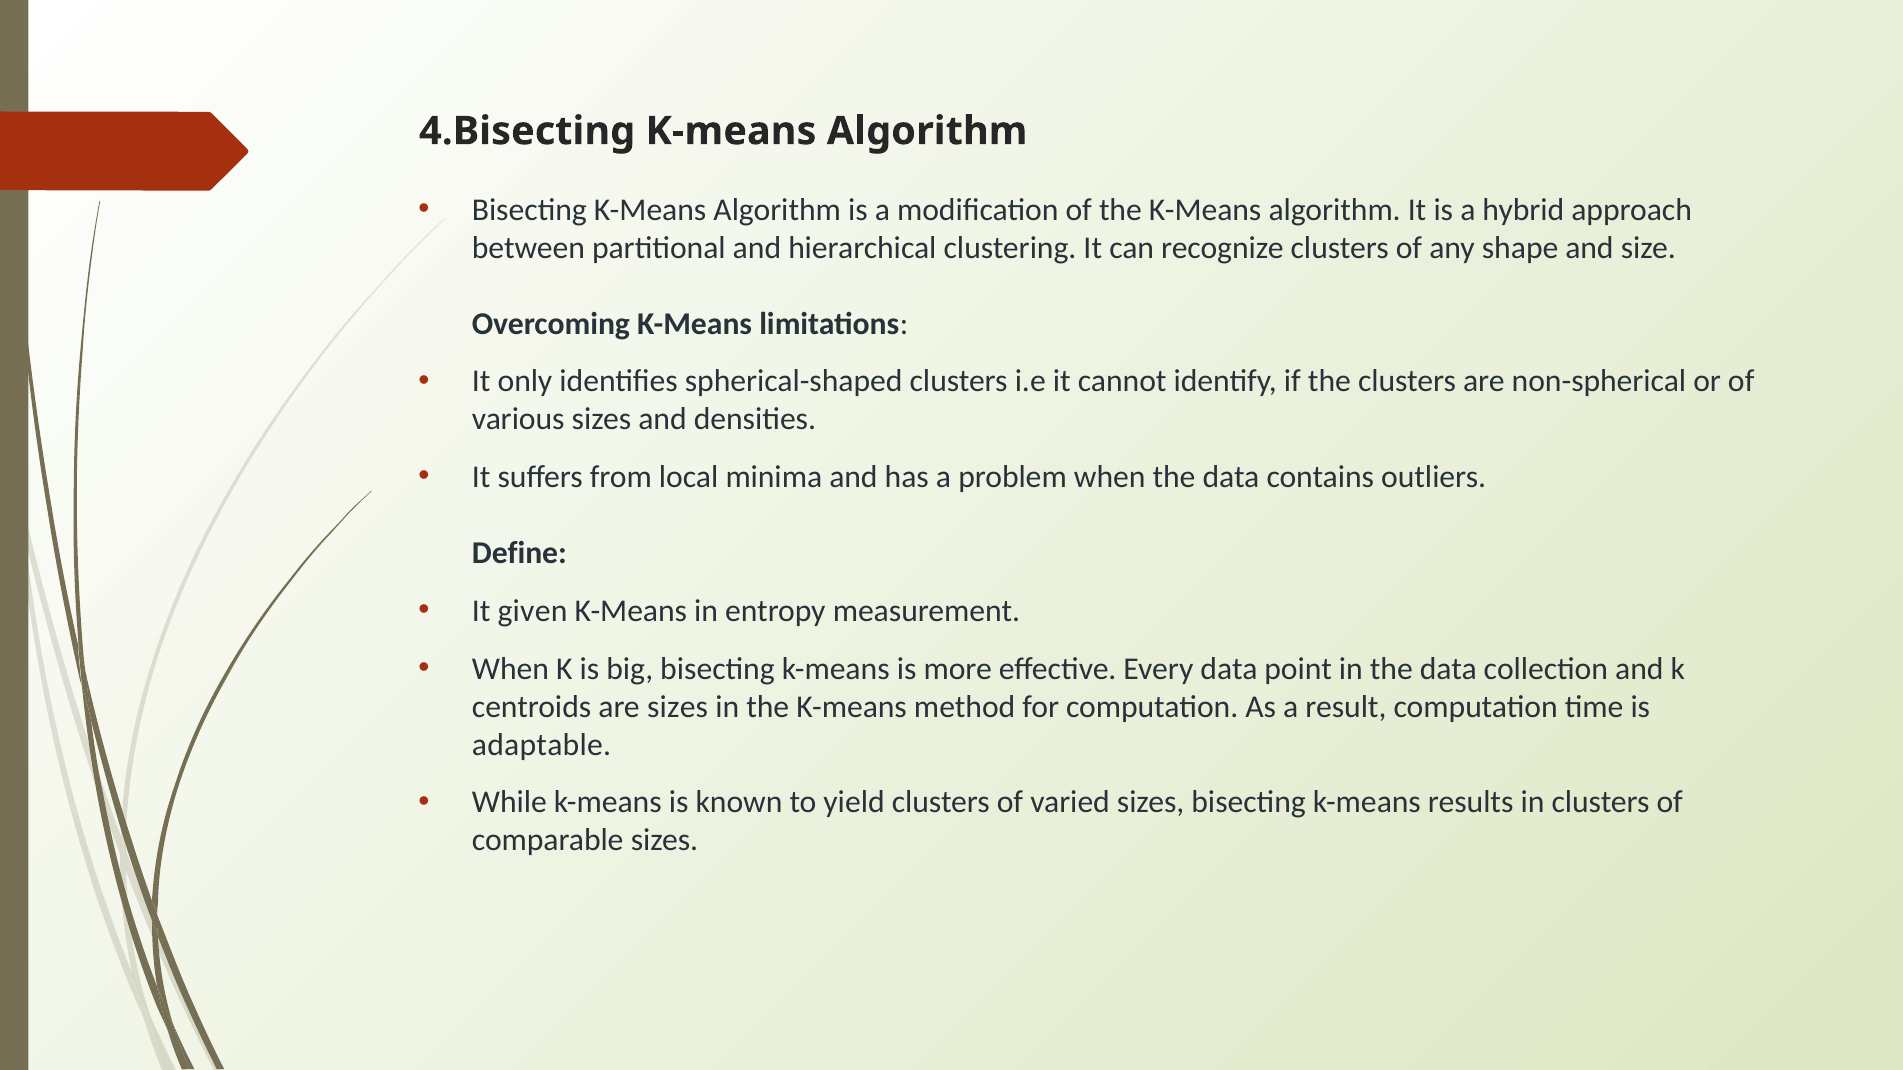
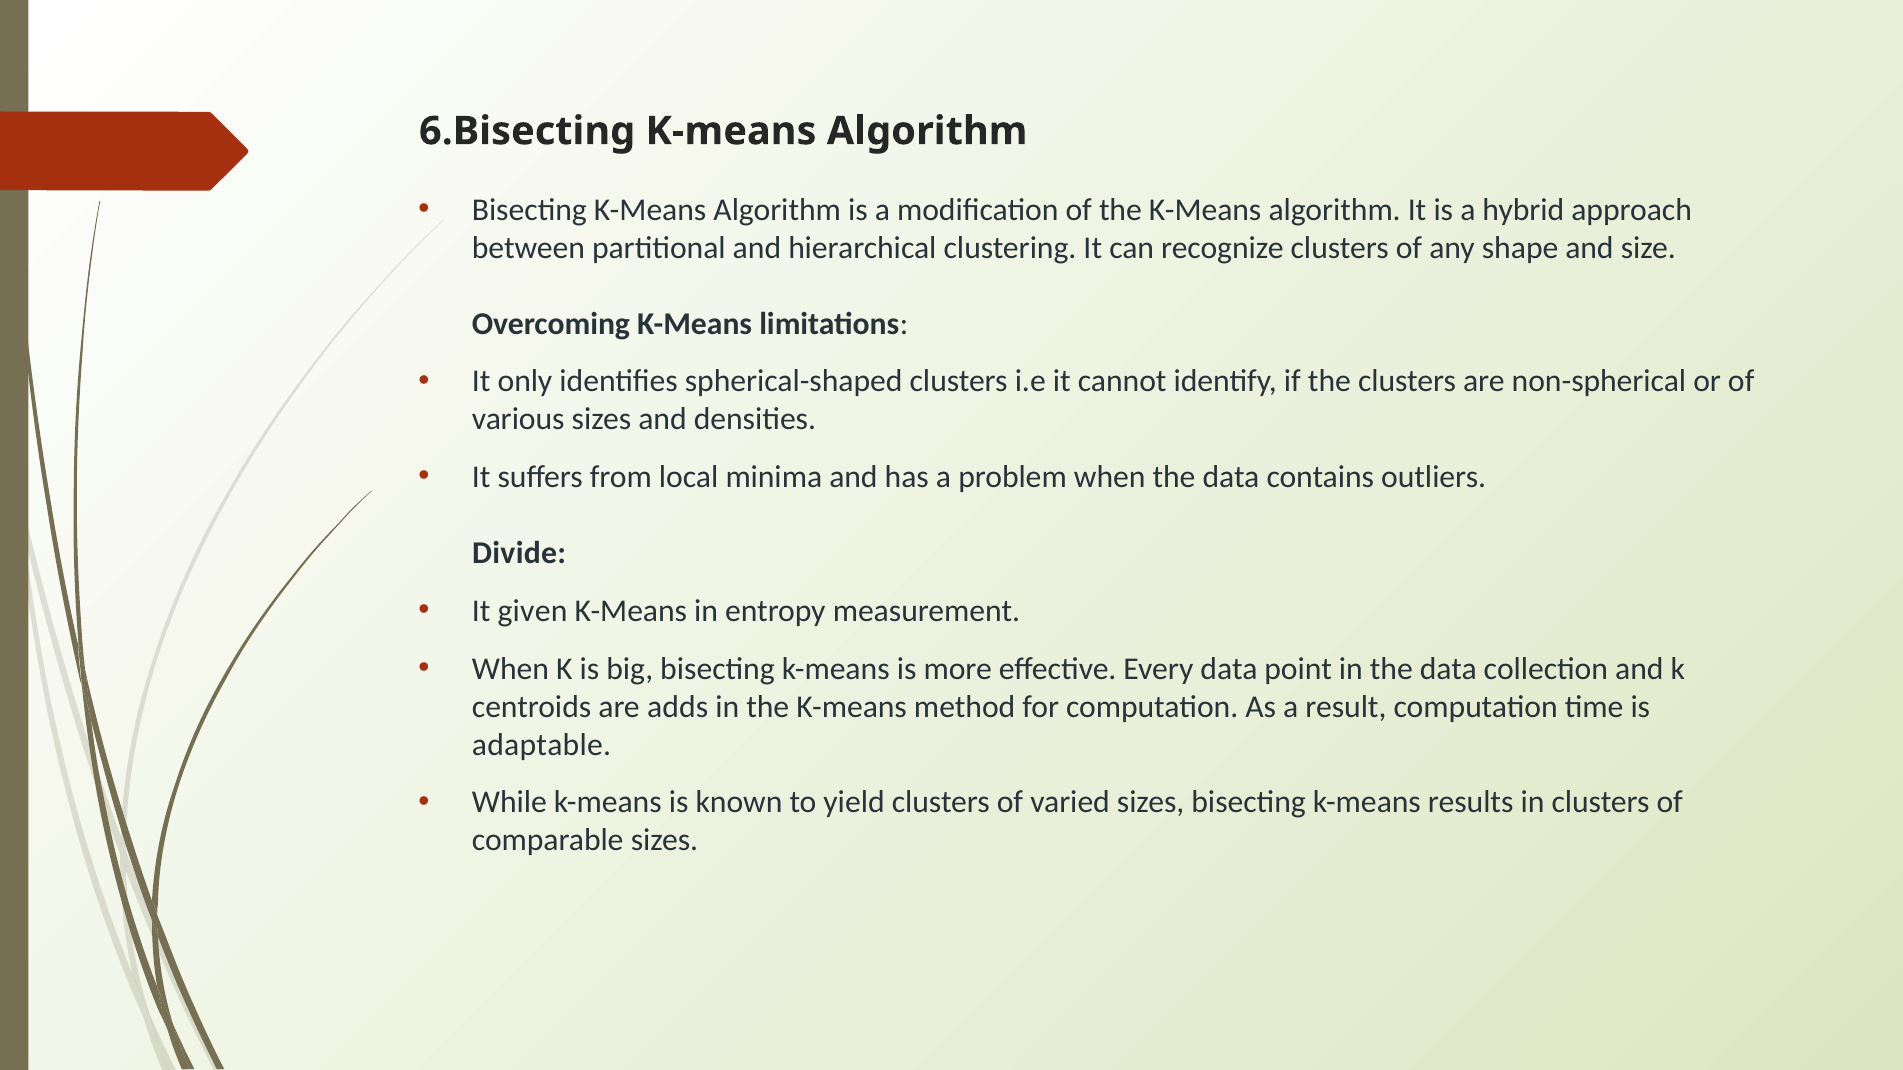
4.Bisecting: 4.Bisecting -> 6.Bisecting
Define: Define -> Divide
are sizes: sizes -> adds
